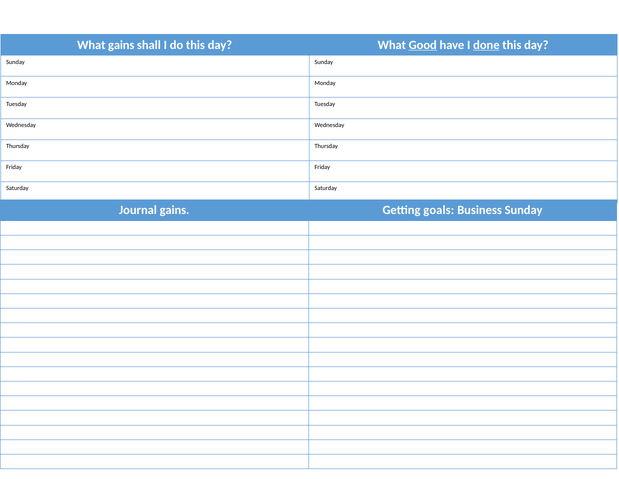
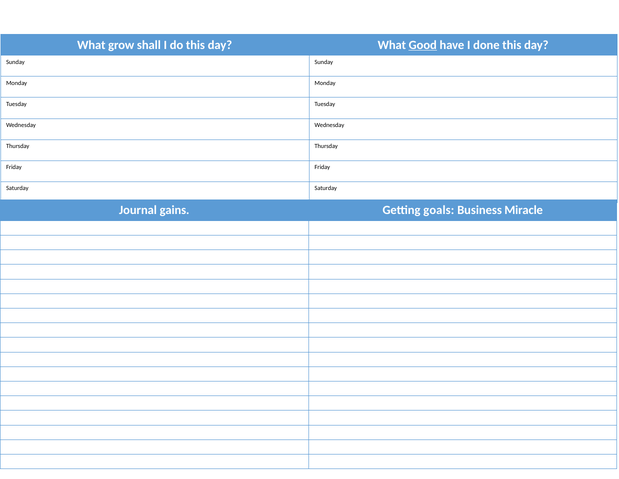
What gains: gains -> grow
done underline: present -> none
Business Sunday: Sunday -> Miracle
